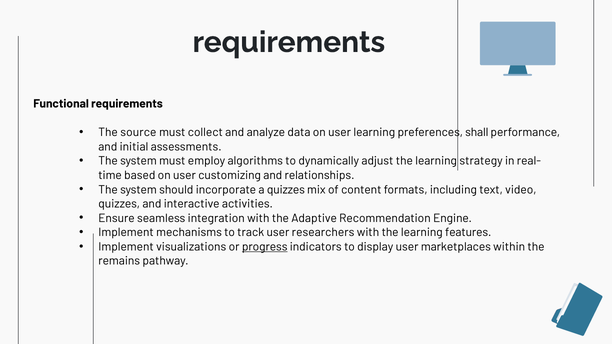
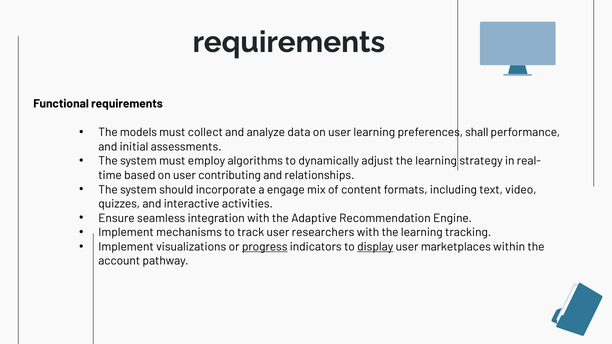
source: source -> models
customizing: customizing -> contributing
a quizzes: quizzes -> engage
features: features -> tracking
display underline: none -> present
remains: remains -> account
